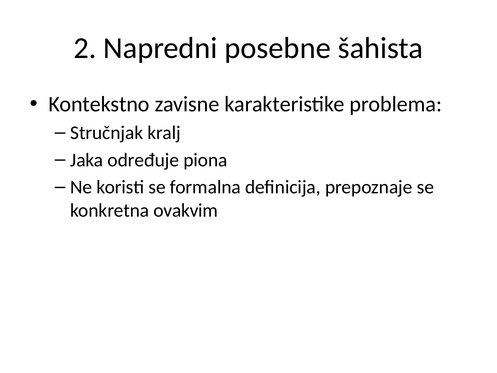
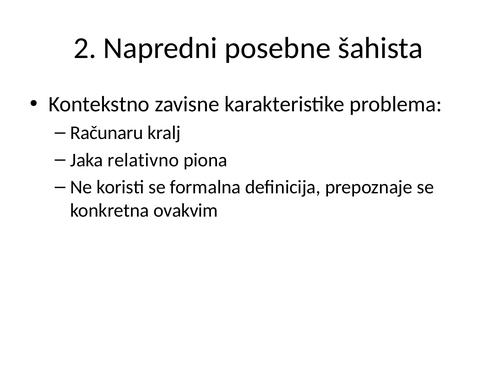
Stručnjak: Stručnjak -> Računaru
određuje: određuje -> relativno
